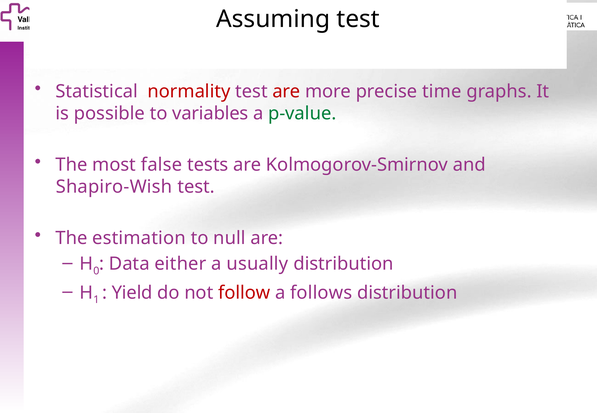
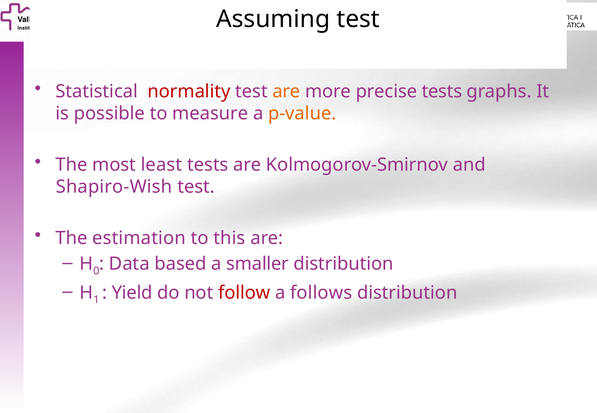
are at (286, 91) colour: red -> orange
precise time: time -> tests
variables: variables -> measure
p-value colour: green -> orange
false: false -> least
null: null -> this
either: either -> based
usually: usually -> smaller
